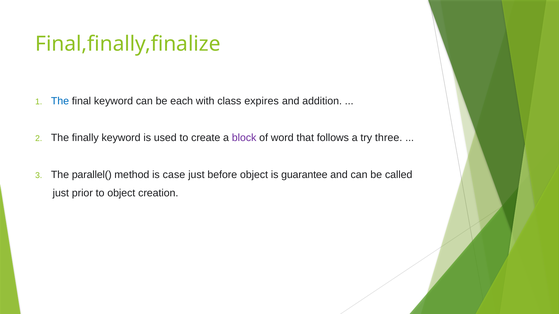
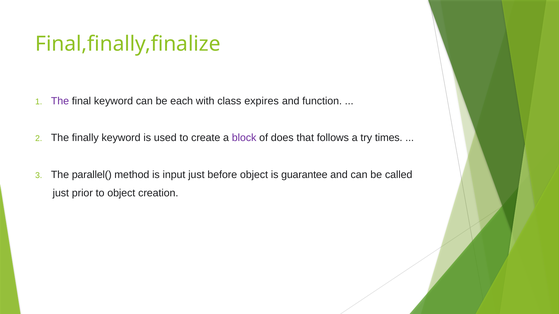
The at (60, 101) colour: blue -> purple
addition: addition -> function
word: word -> does
three: three -> times
case: case -> input
